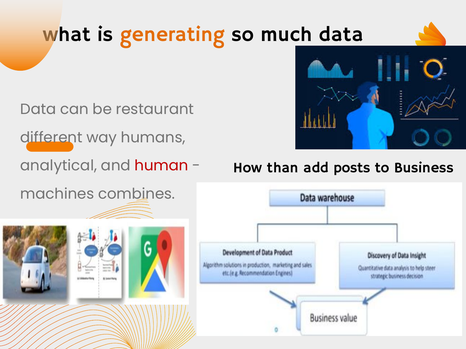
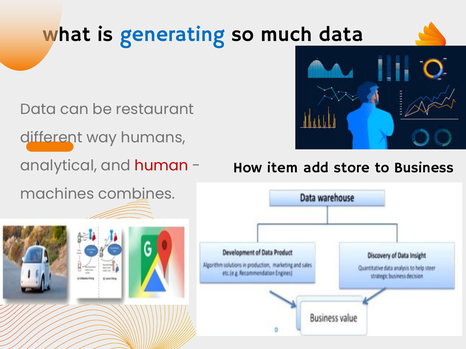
generating colour: orange -> blue
than: than -> item
posts: posts -> store
